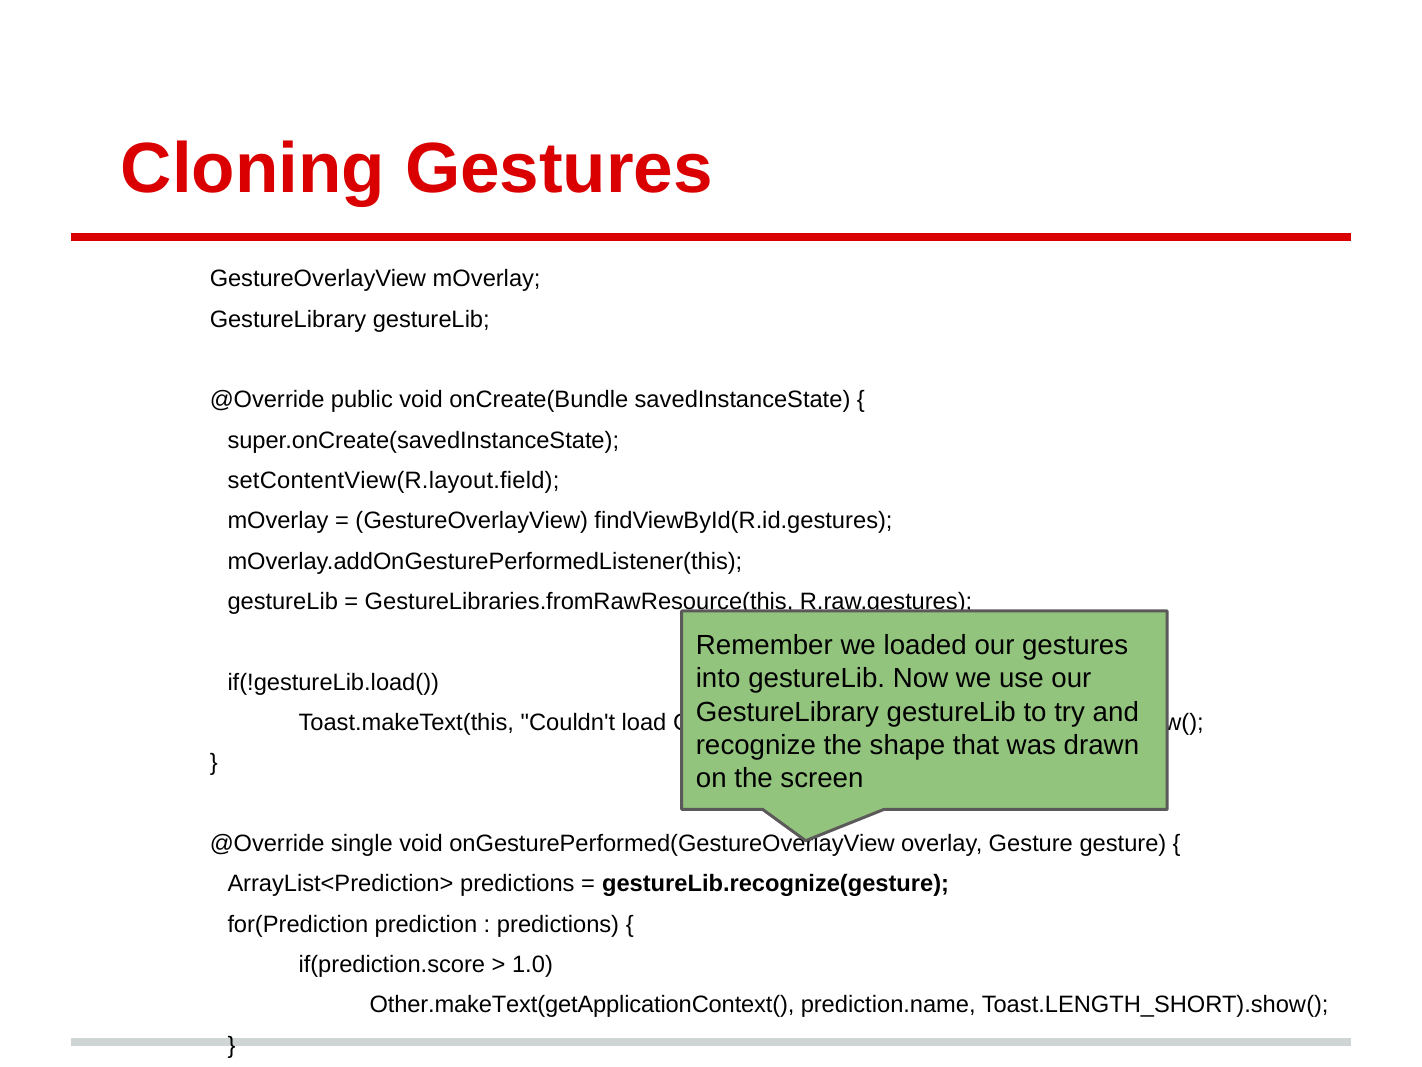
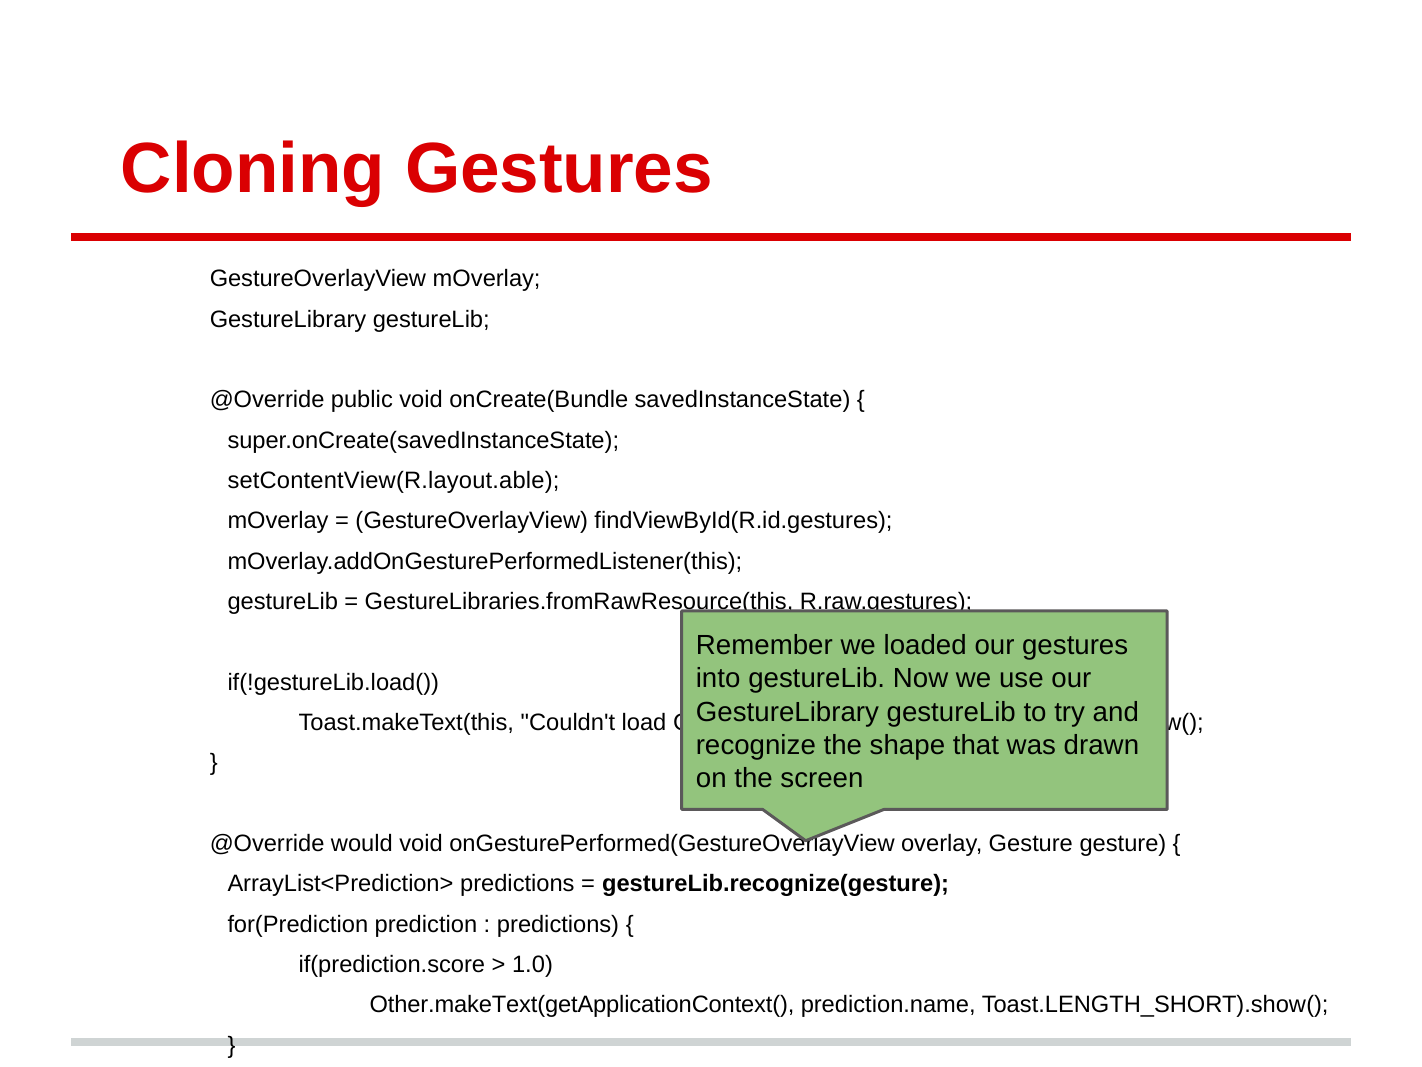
setContentView(R.layout.field: setContentView(R.layout.field -> setContentView(R.layout.able
single: single -> would
